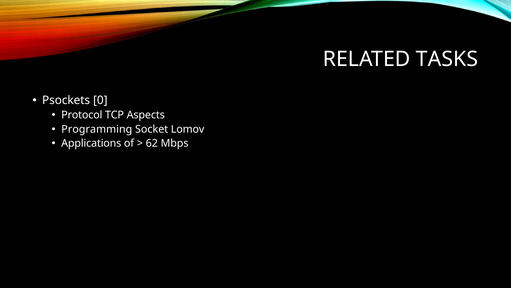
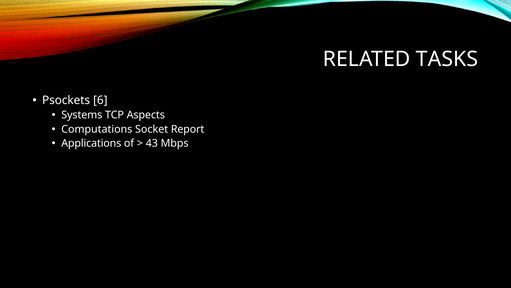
0: 0 -> 6
Protocol: Protocol -> Systems
Programming: Programming -> Computations
Lomov: Lomov -> Report
62: 62 -> 43
